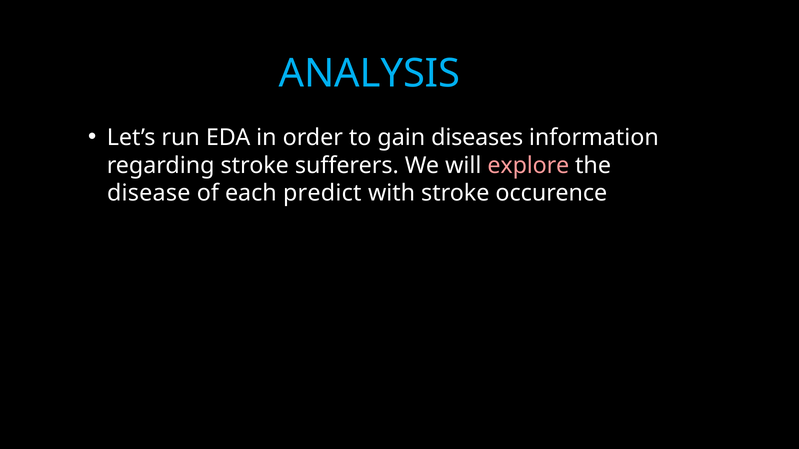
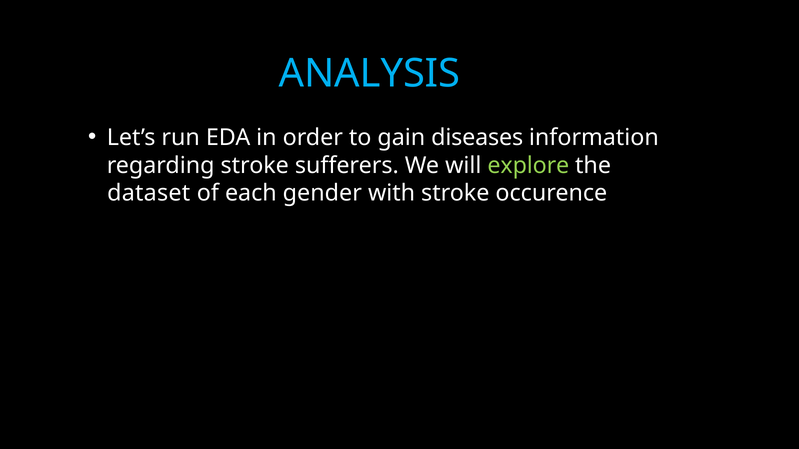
explore colour: pink -> light green
disease: disease -> dataset
predict: predict -> gender
